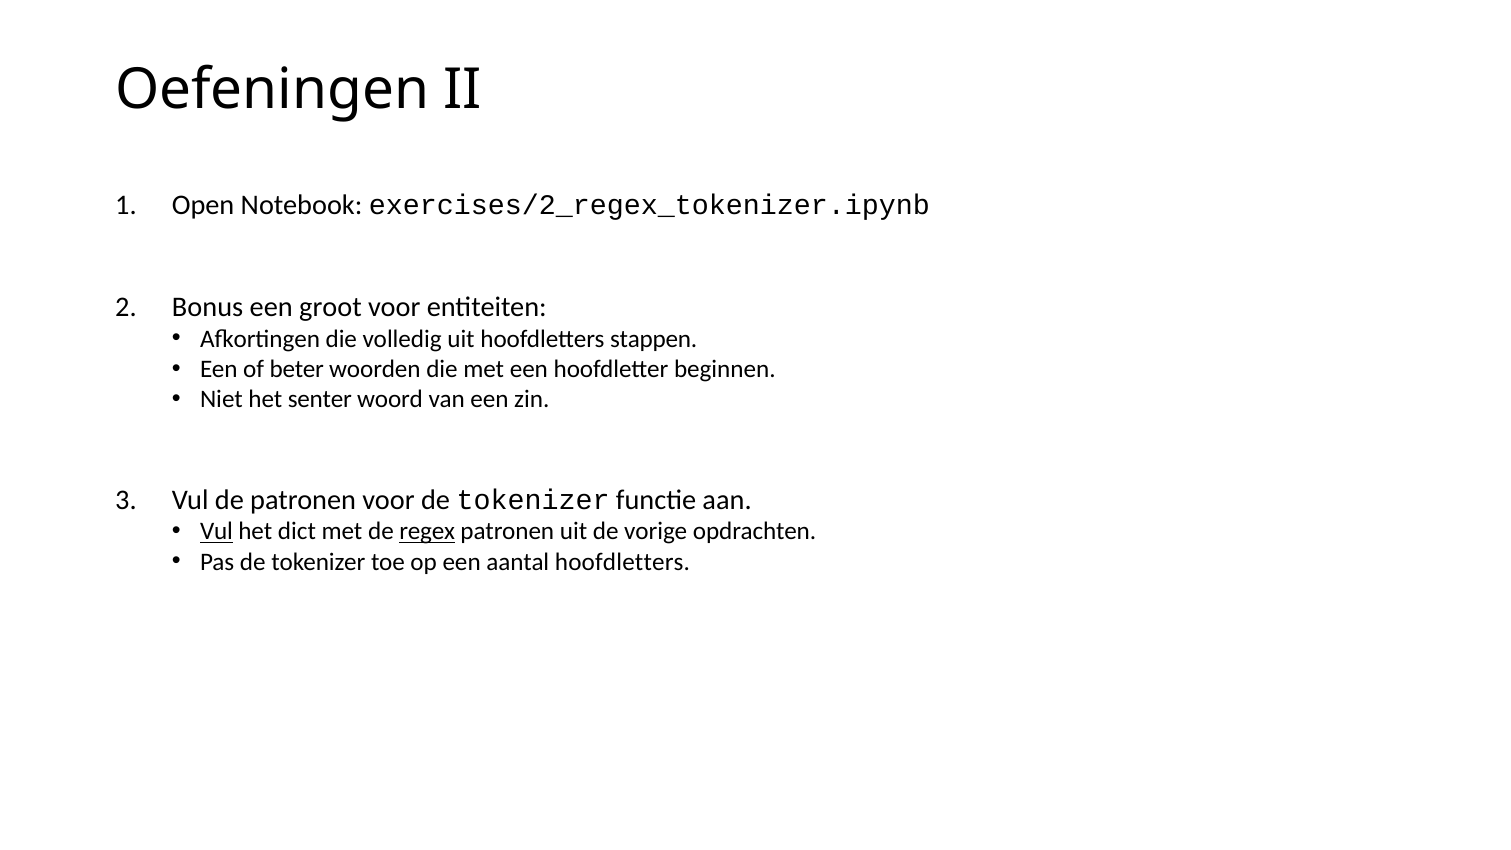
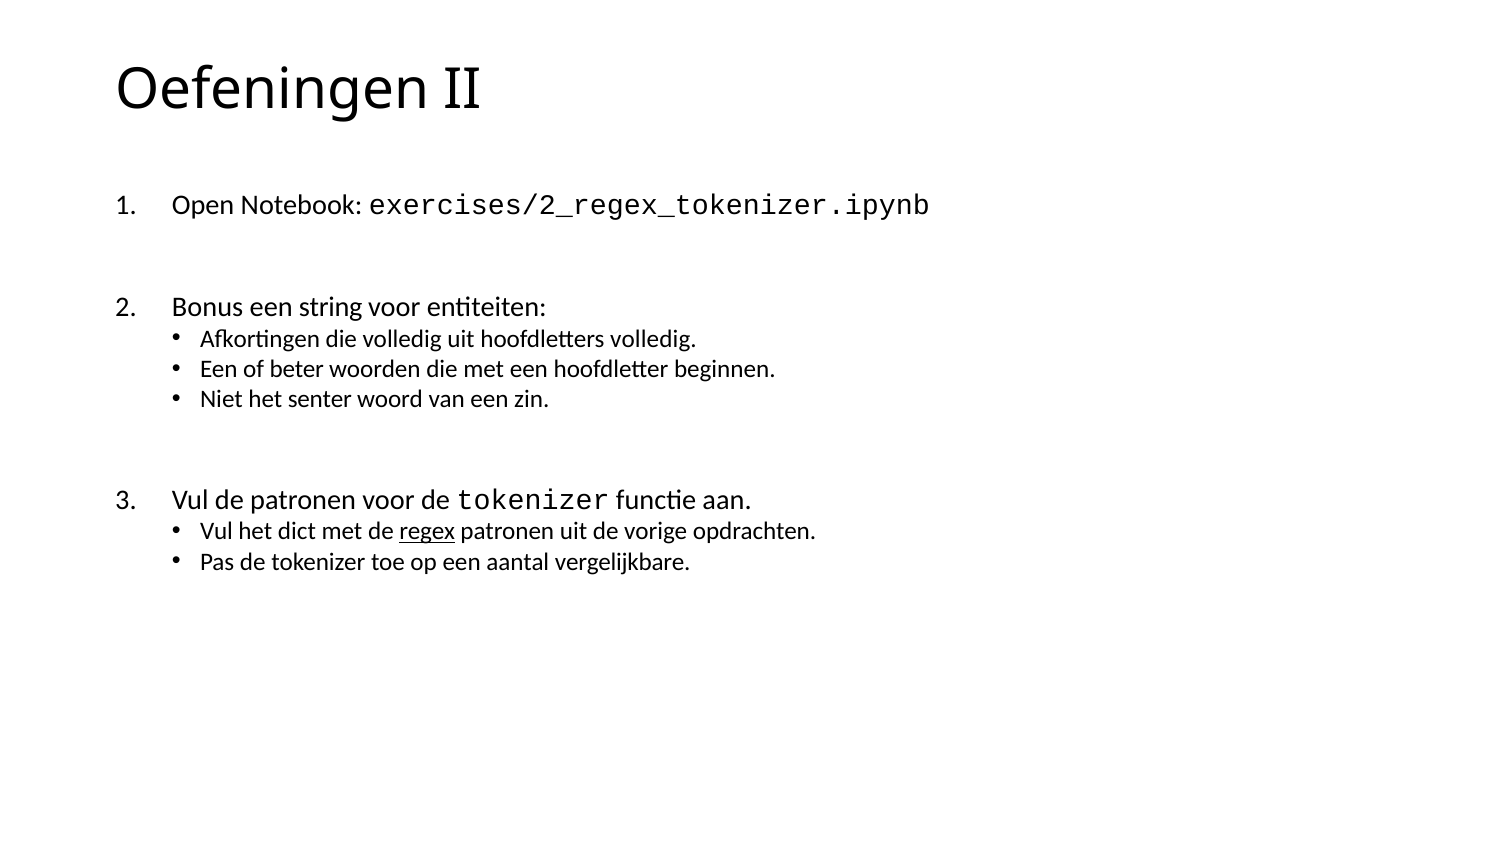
groot: groot -> string
hoofdletters stappen: stappen -> volledig
Vul at (217, 532) underline: present -> none
aantal hoofdletters: hoofdletters -> vergelijkbare
